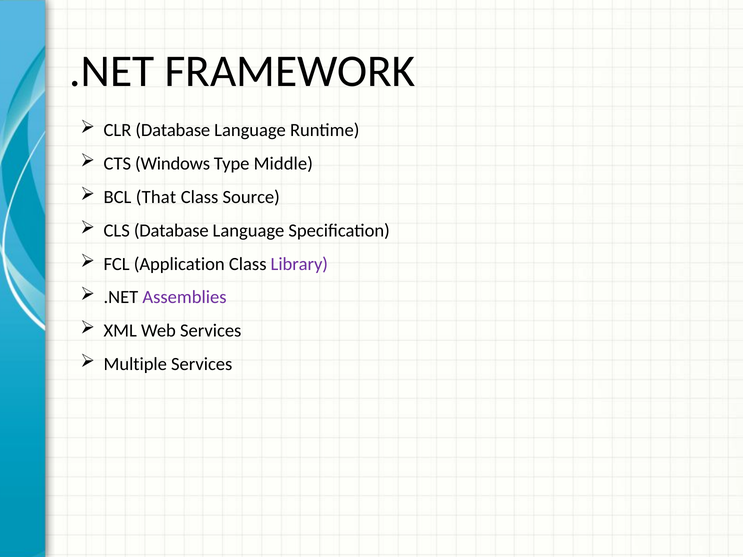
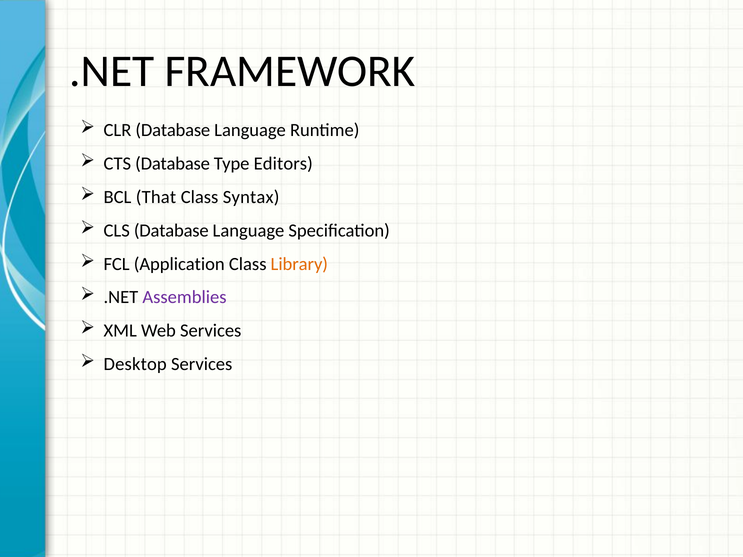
CTS Windows: Windows -> Database
Middle: Middle -> Editors
Source: Source -> Syntax
Library colour: purple -> orange
Multiple: Multiple -> Desktop
